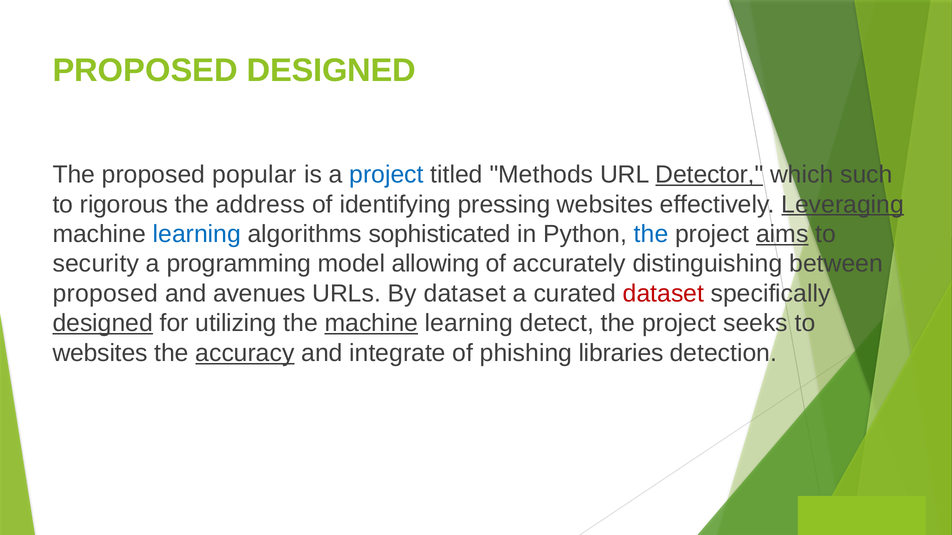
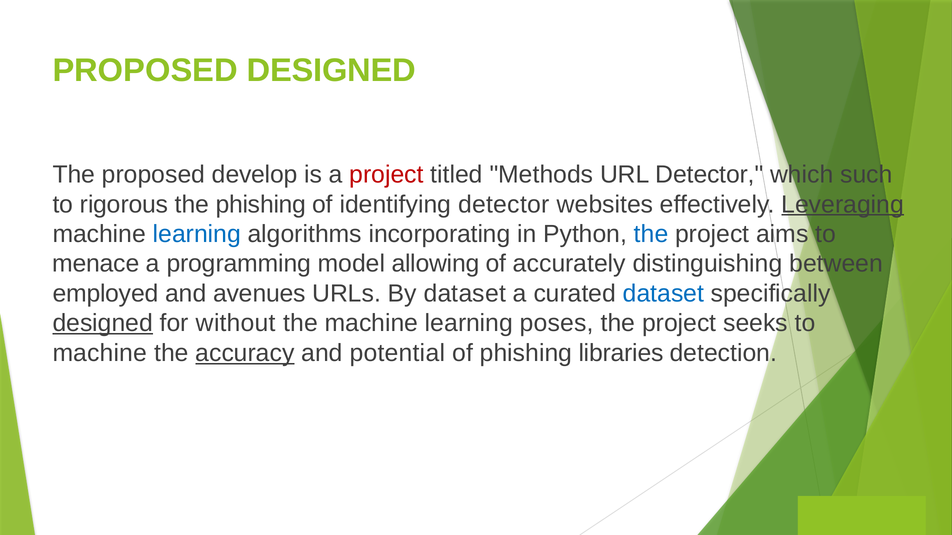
popular: popular -> develop
project at (387, 175) colour: blue -> red
Detector at (709, 175) underline: present -> none
the address: address -> phishing
identifying pressing: pressing -> detector
sophisticated: sophisticated -> incorporating
aims underline: present -> none
security: security -> menace
proposed at (105, 294): proposed -> employed
dataset at (663, 294) colour: red -> blue
utilizing: utilizing -> without
machine at (371, 323) underline: present -> none
detect: detect -> poses
websites at (100, 353): websites -> machine
integrate: integrate -> potential
